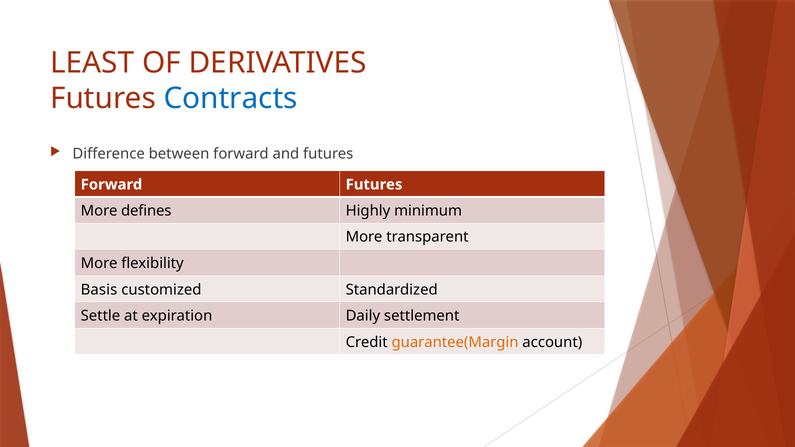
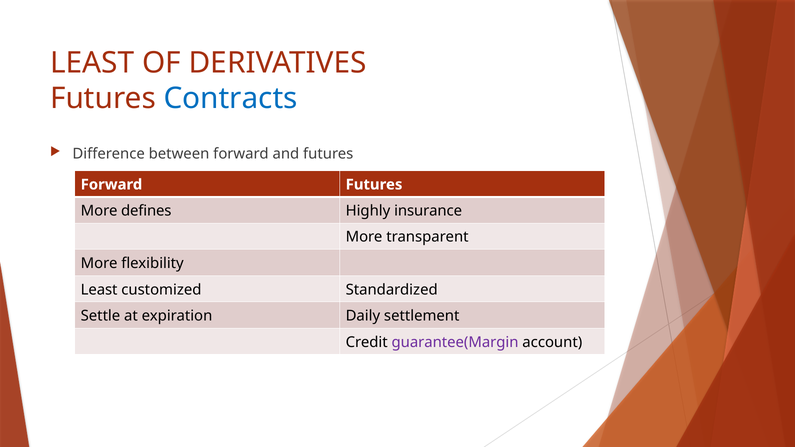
minimum: minimum -> insurance
Basis at (99, 290): Basis -> Least
guarantee(Margin colour: orange -> purple
